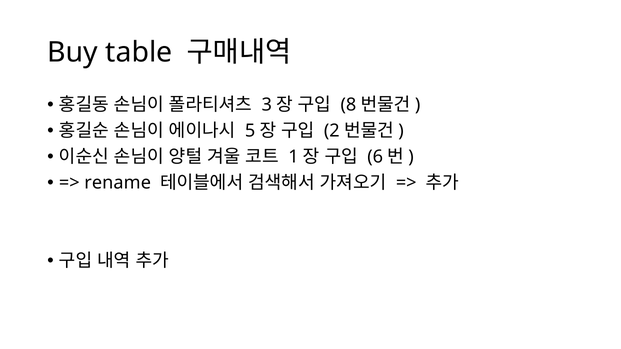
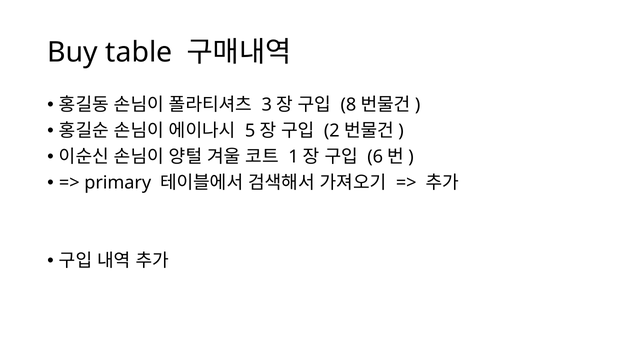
rename: rename -> primary
